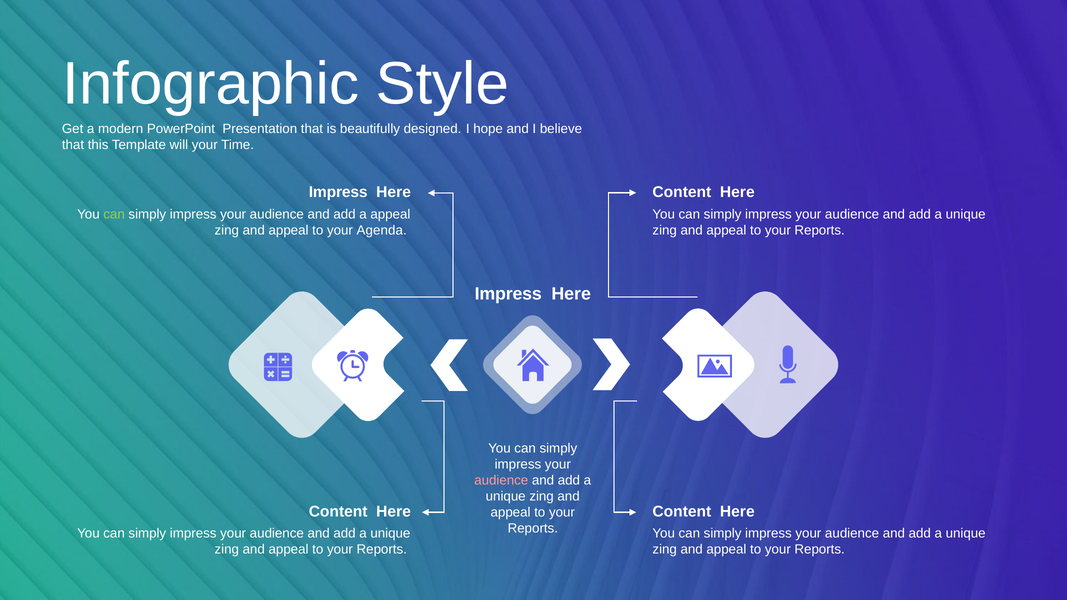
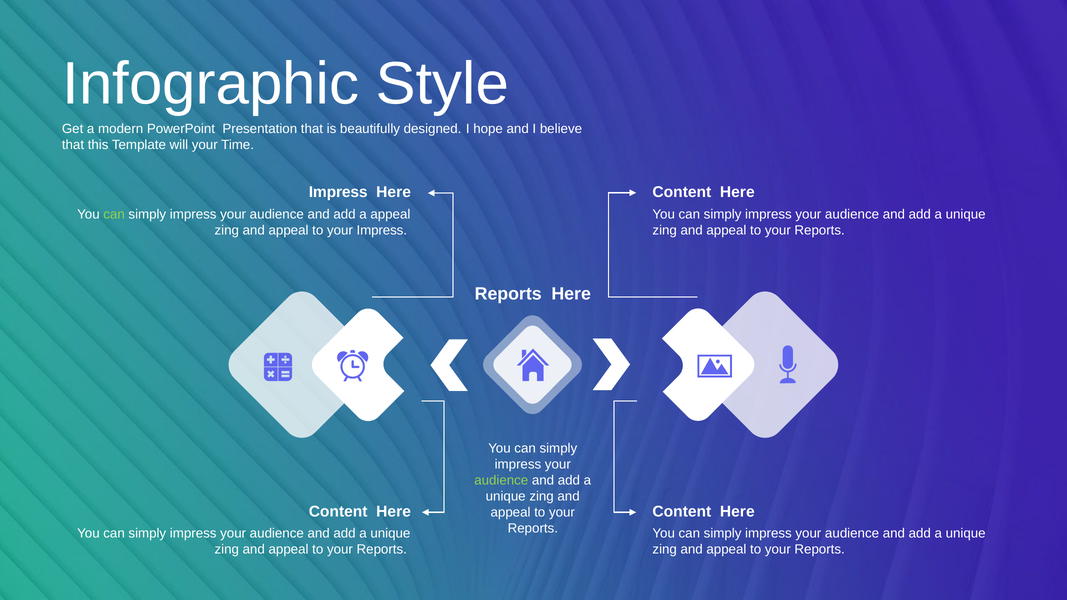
your Agenda: Agenda -> Impress
Impress at (508, 294): Impress -> Reports
audience at (501, 480) colour: pink -> light green
